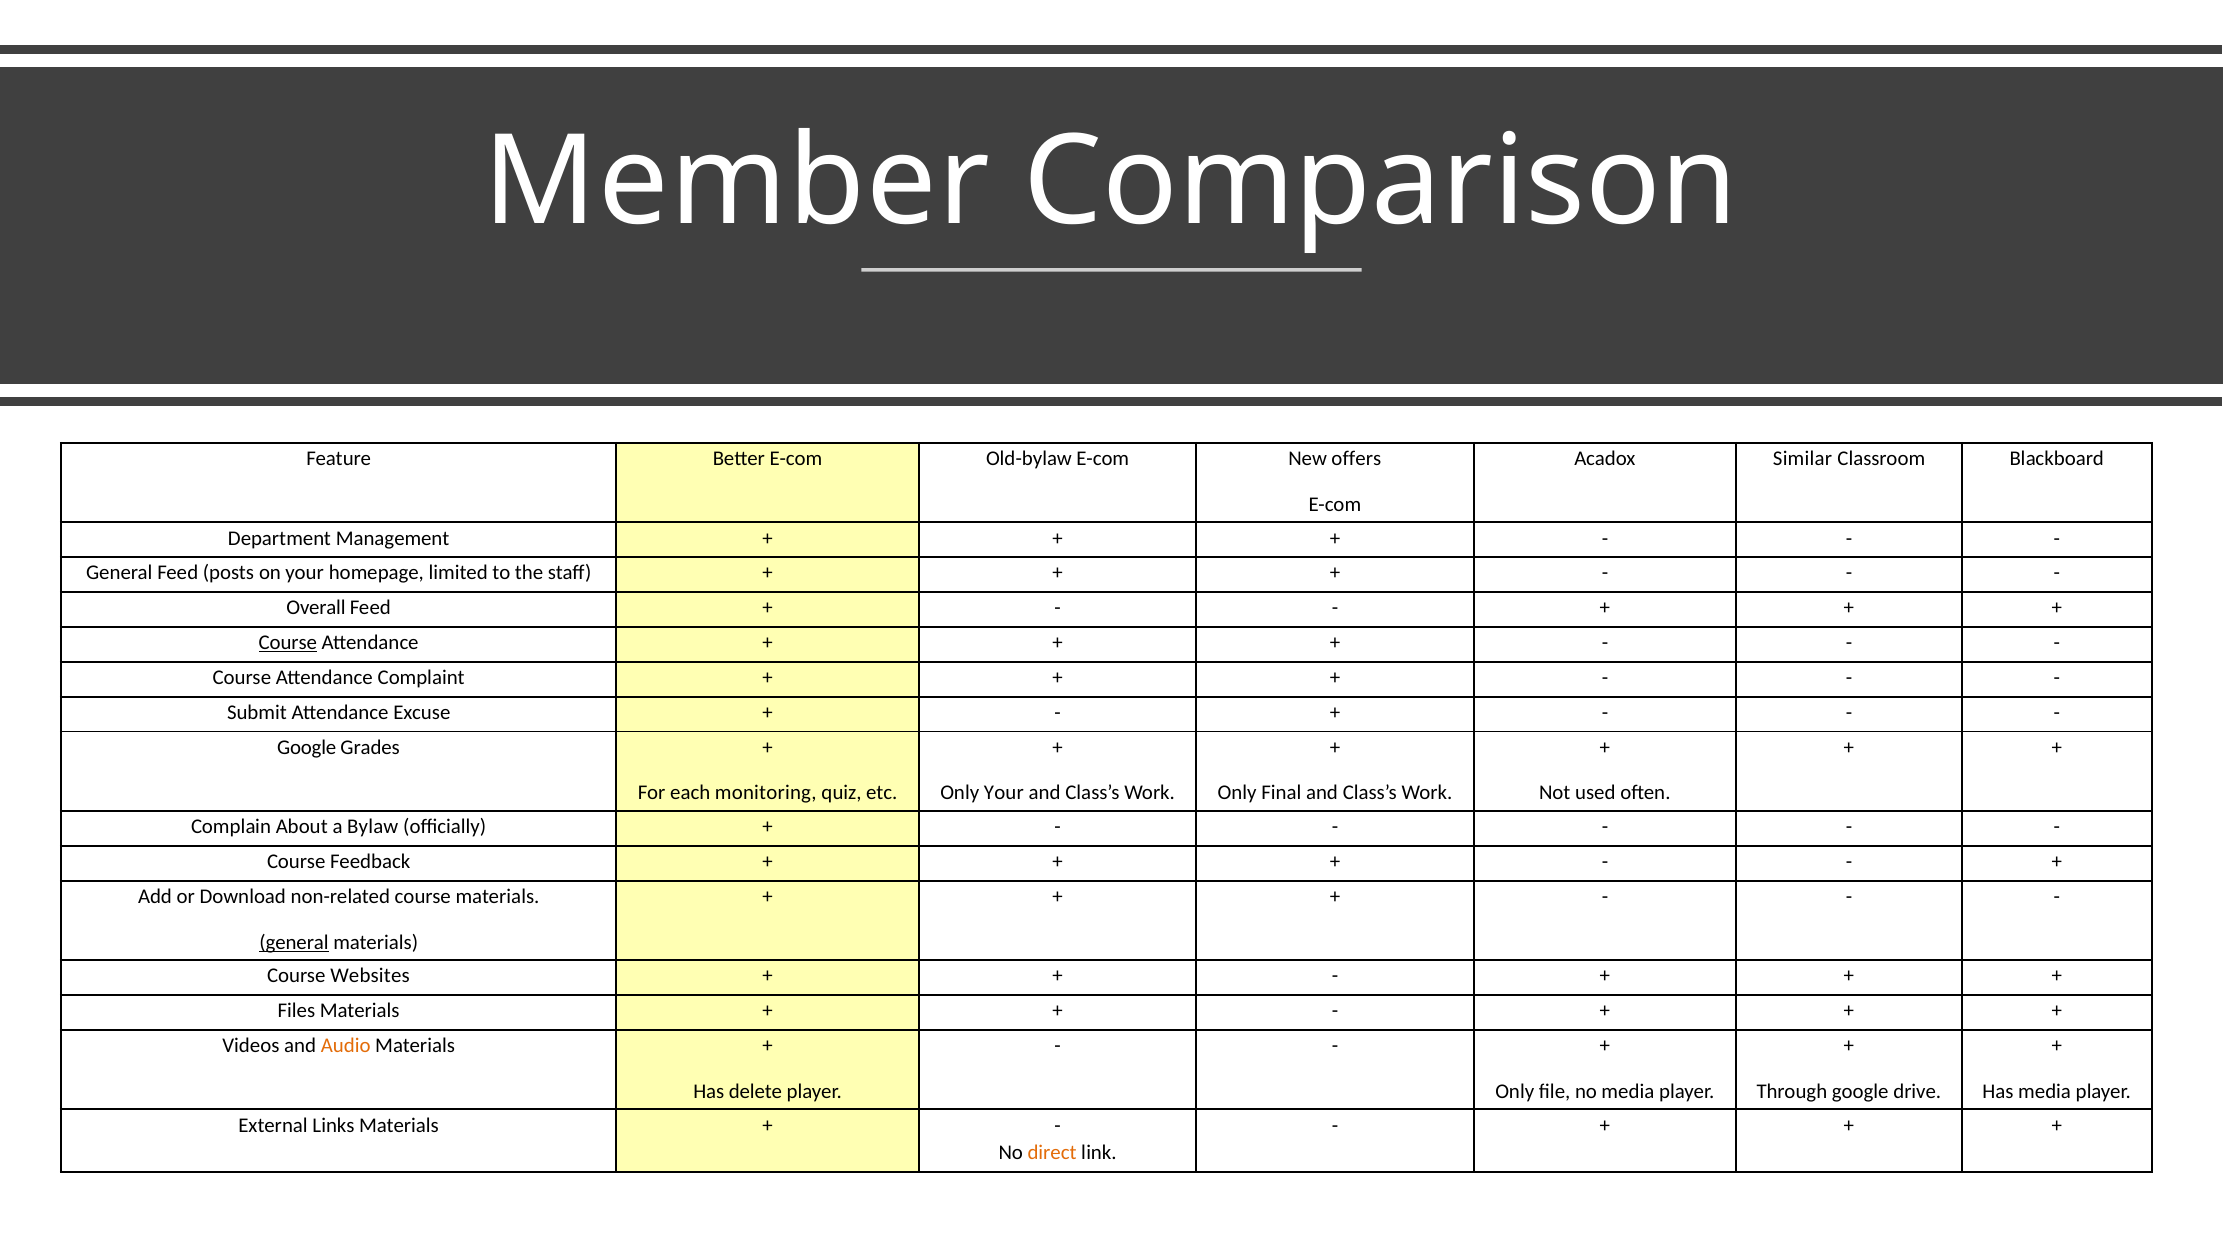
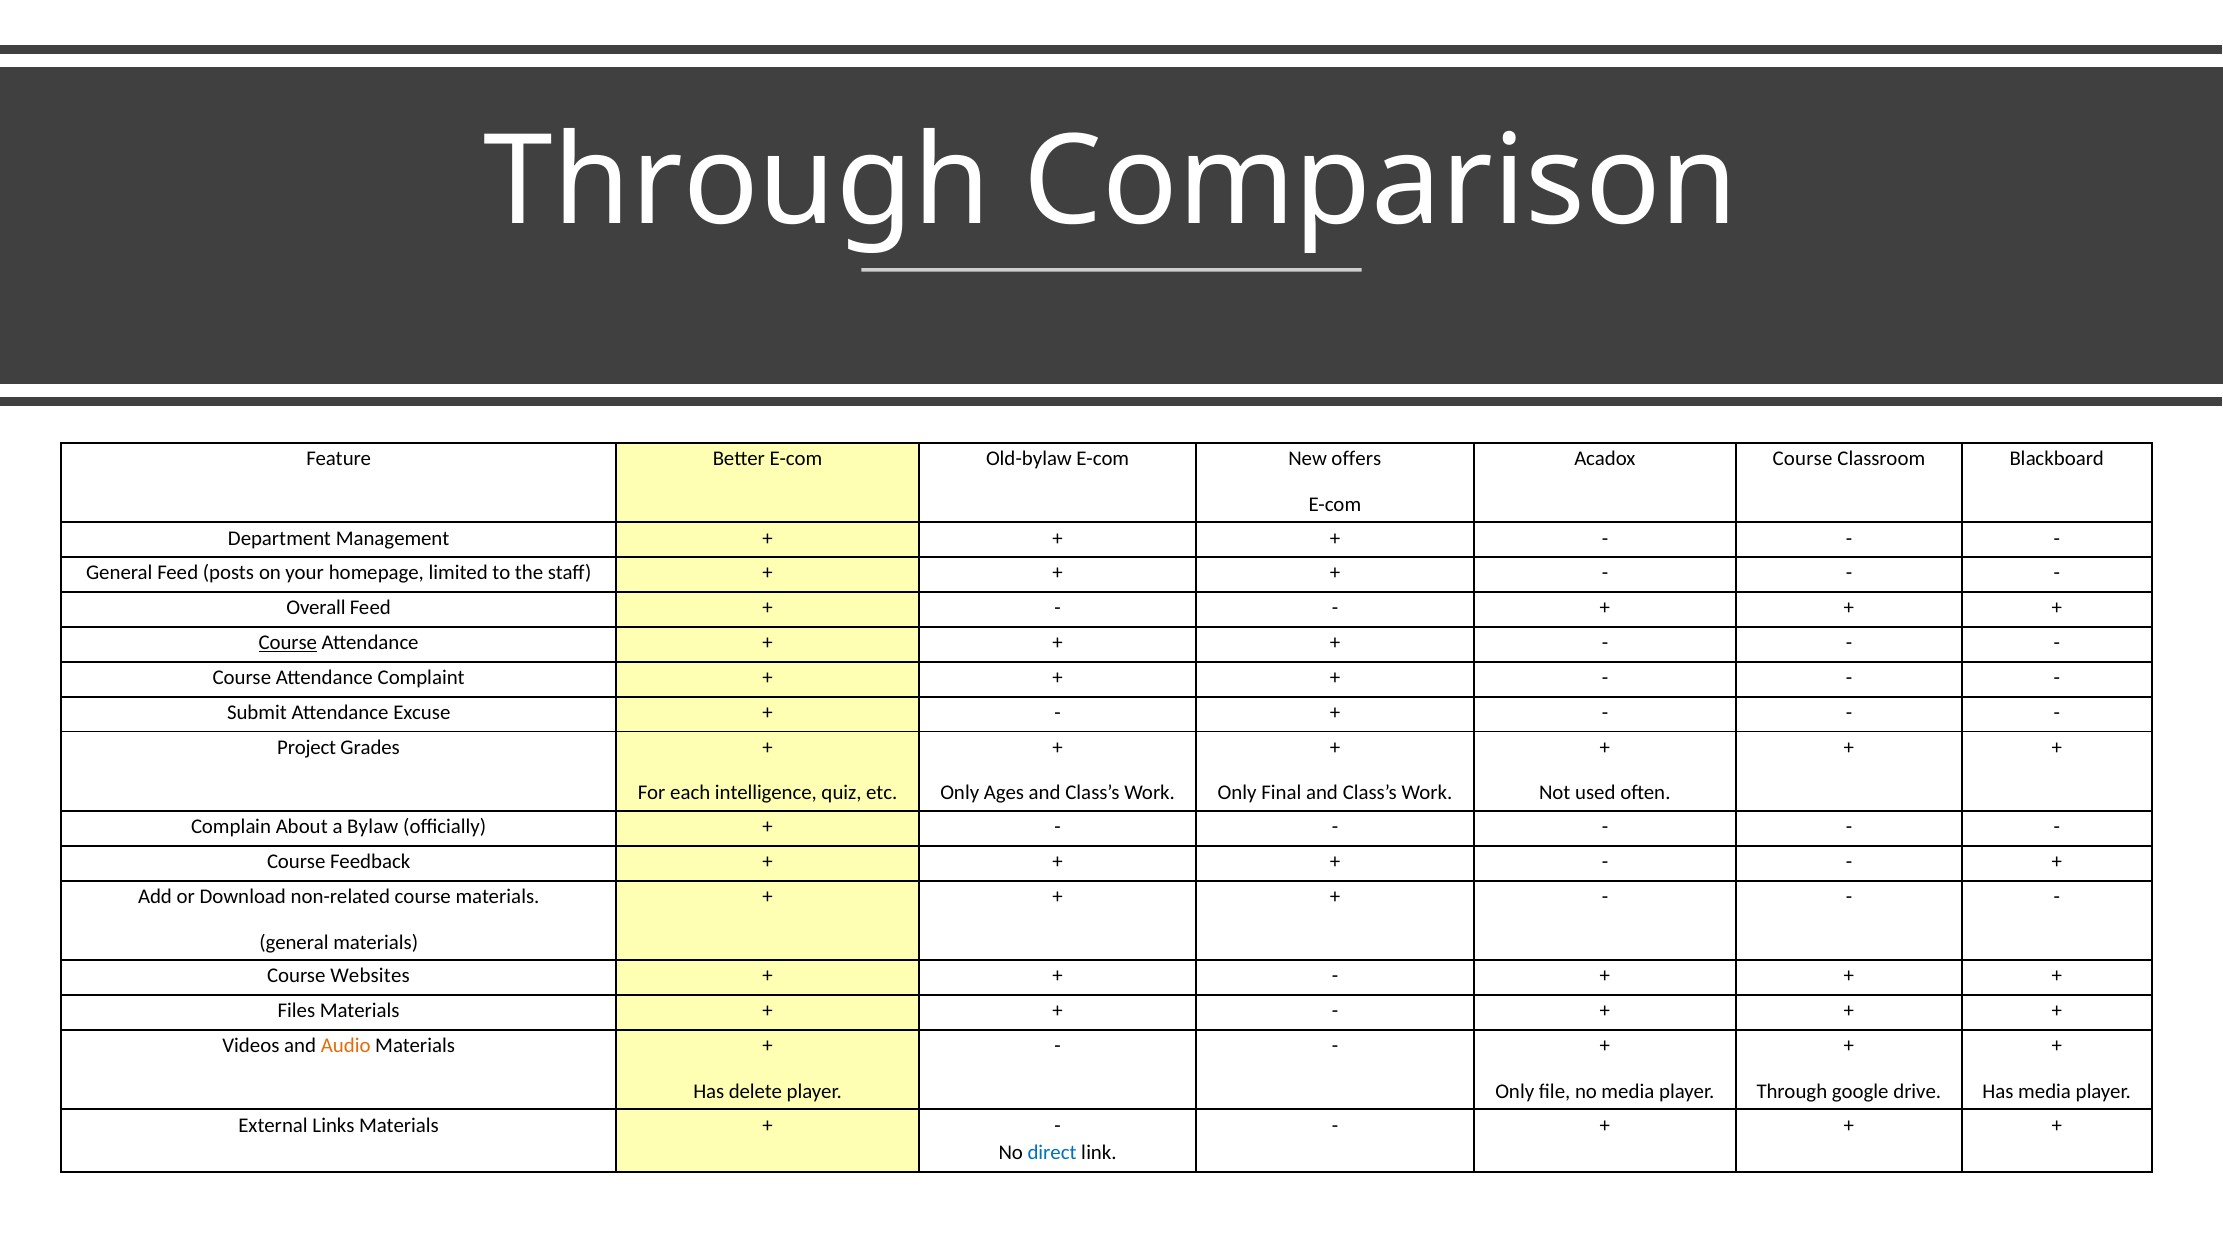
Member at (737, 182): Member -> Through
Acadox Similar: Similar -> Course
Google at (307, 747): Google -> Project
monitoring: monitoring -> intelligence
Only Your: Your -> Ages
general at (294, 942) underline: present -> none
direct colour: orange -> blue
